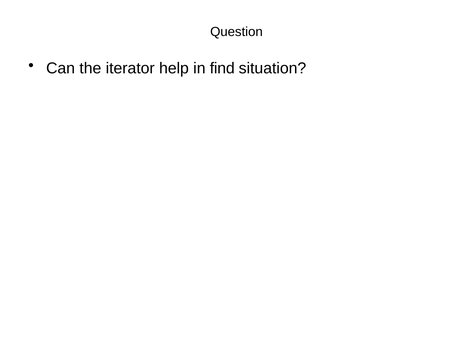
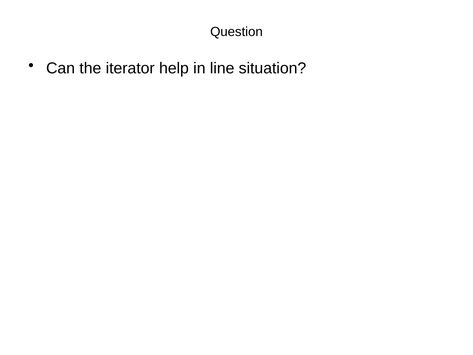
find: find -> line
